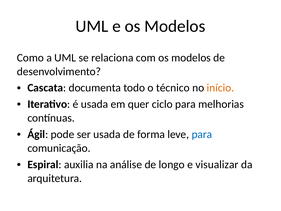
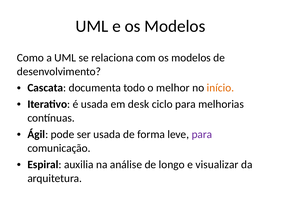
técnico: técnico -> melhor
quer: quer -> desk
para at (202, 134) colour: blue -> purple
